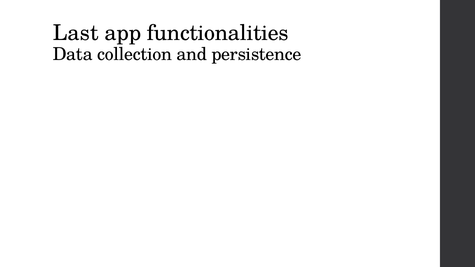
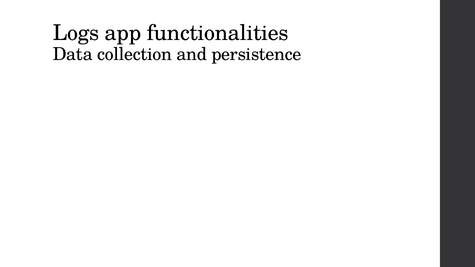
Last: Last -> Logs
